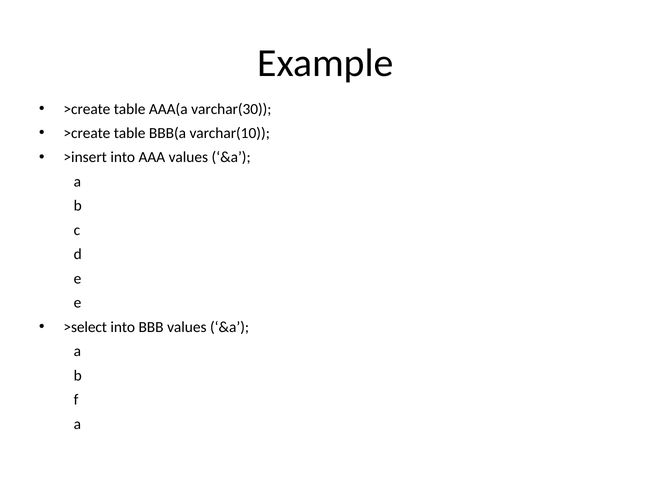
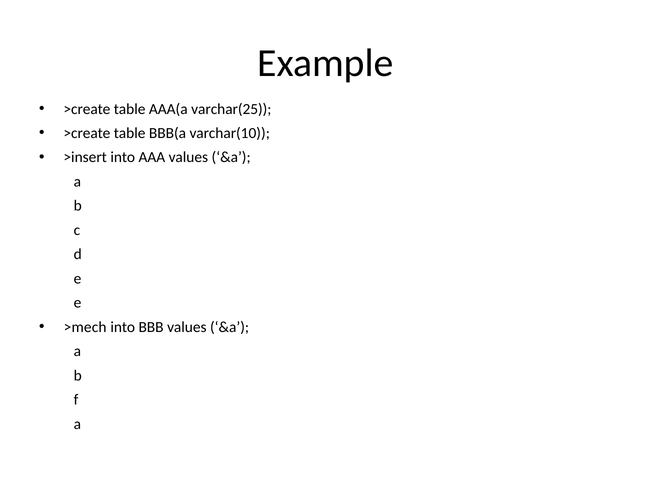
varchar(30: varchar(30 -> varchar(25
>select: >select -> >mech
